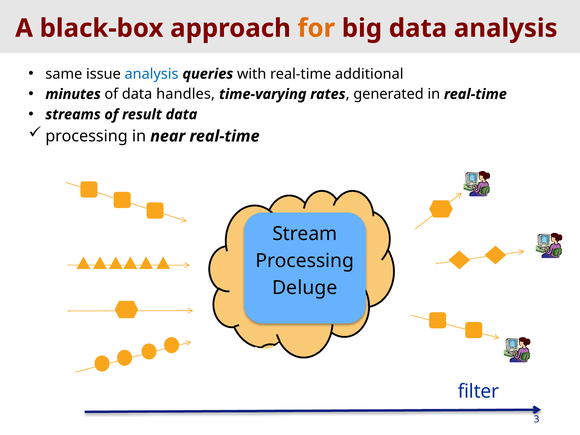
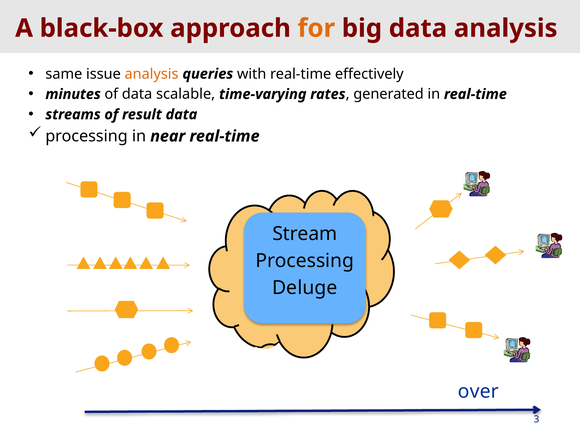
analysis at (151, 74) colour: blue -> orange
additional: additional -> effectively
handles: handles -> scalable
filter: filter -> over
